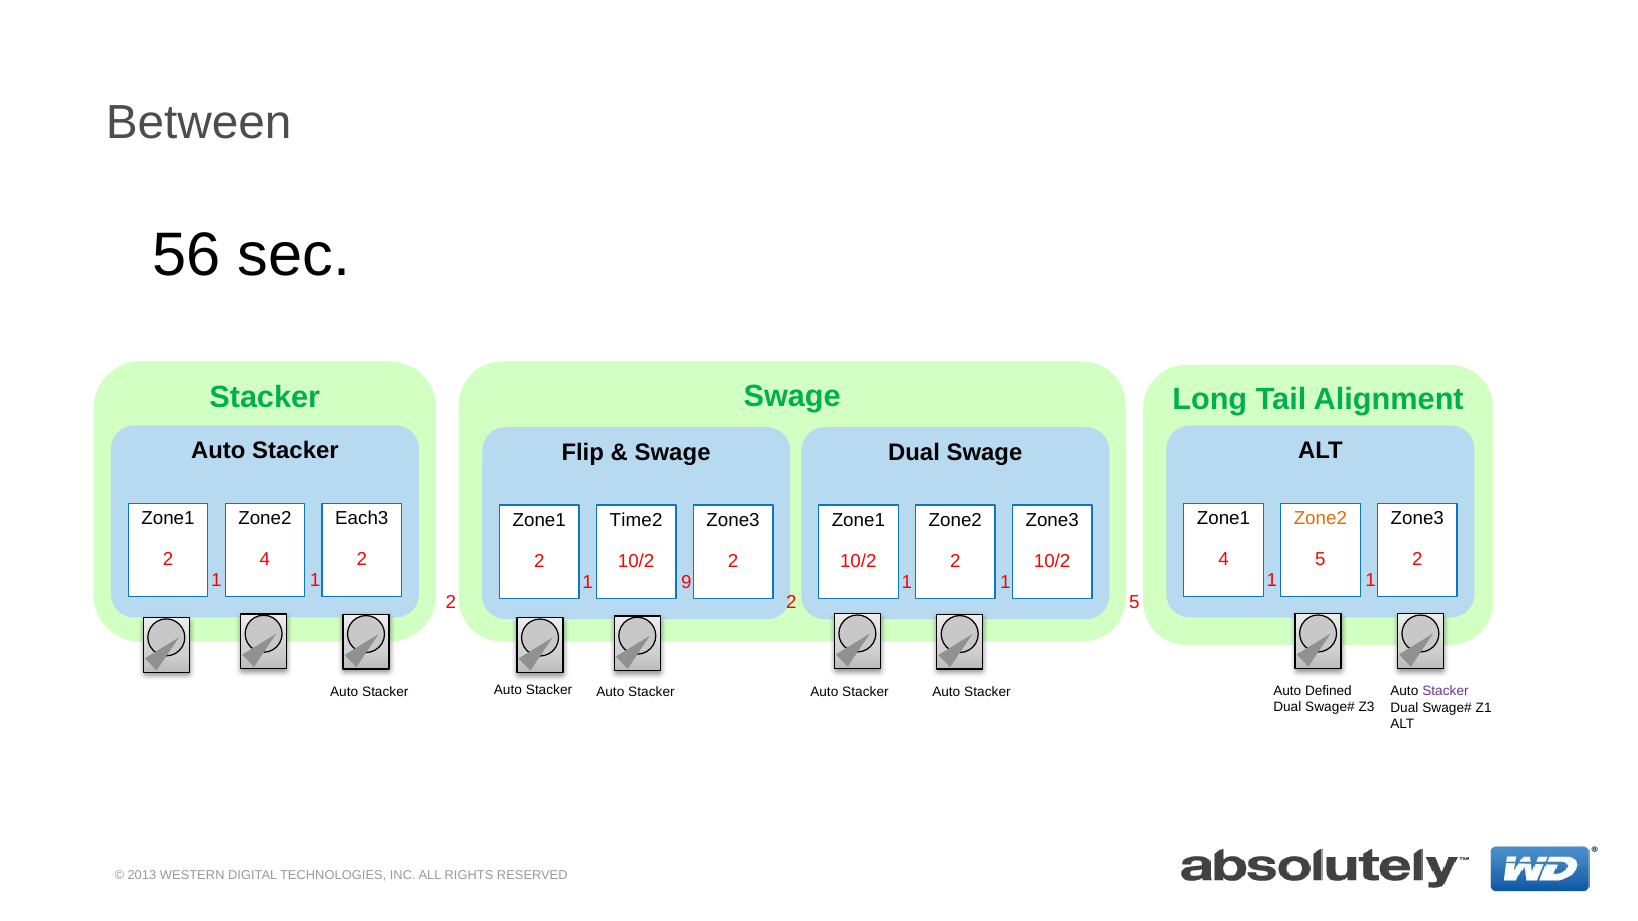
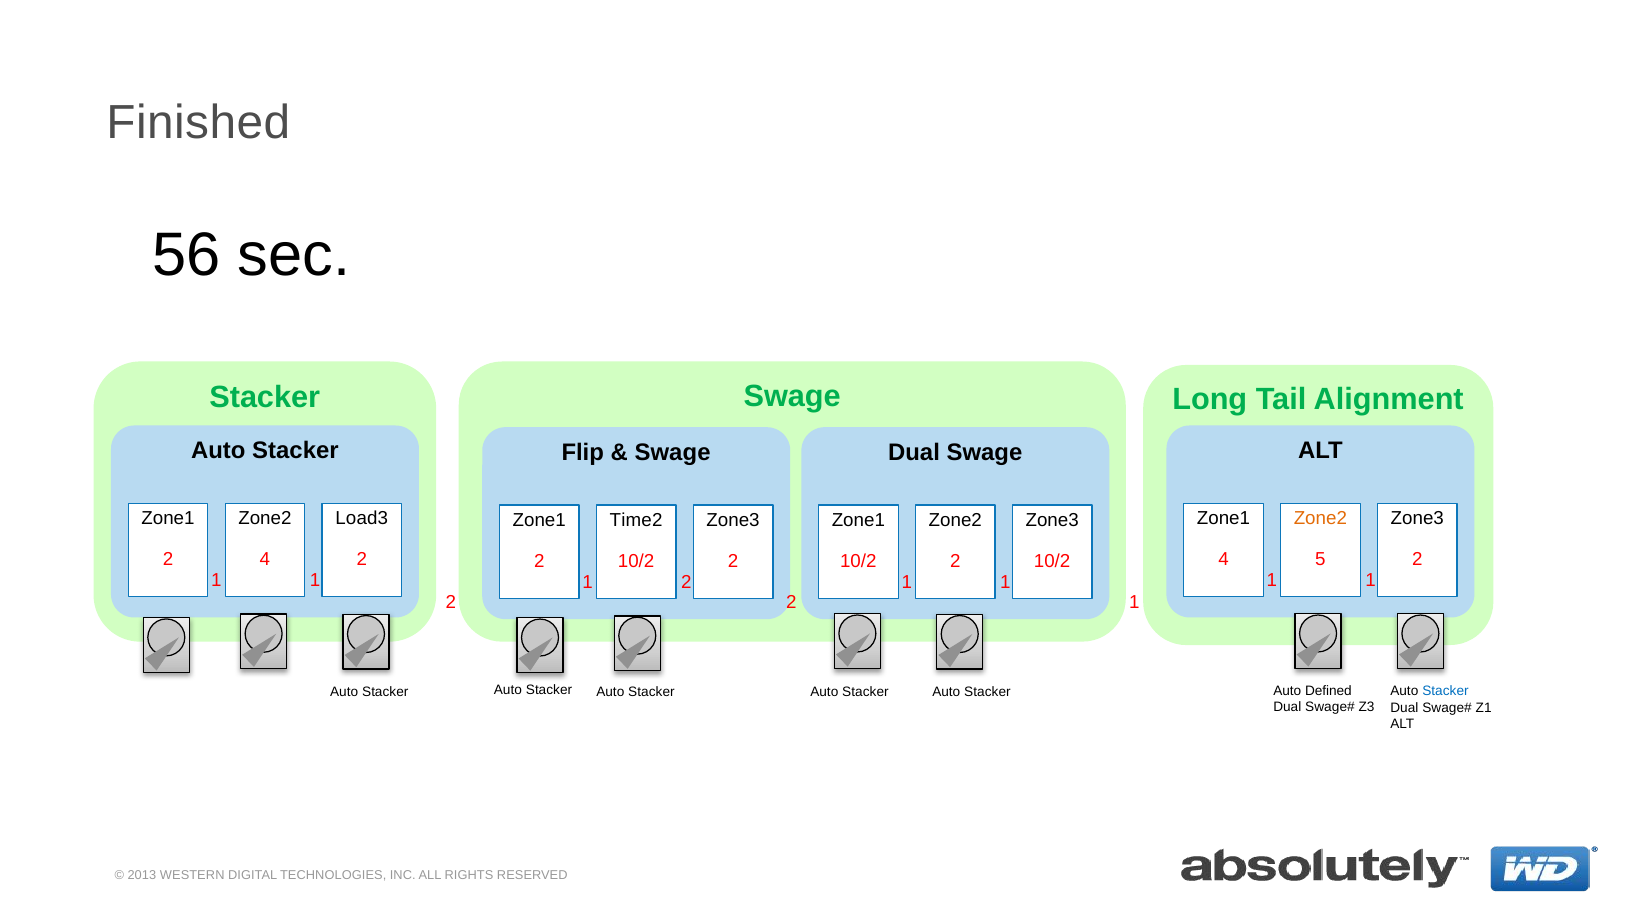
Between: Between -> Finished
Each3: Each3 -> Load3
9 at (686, 582): 9 -> 2
5 at (1134, 603): 5 -> 1
Stacker at (1445, 692) colour: purple -> blue
